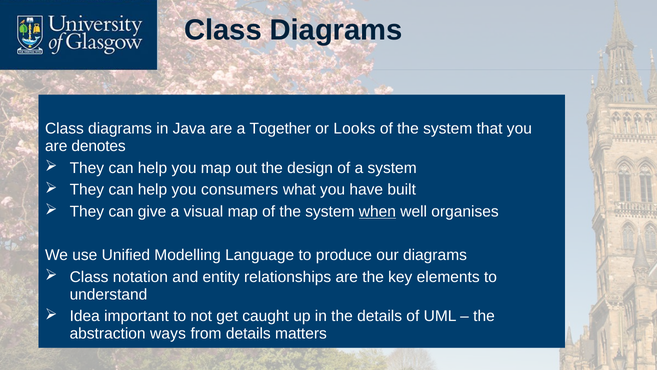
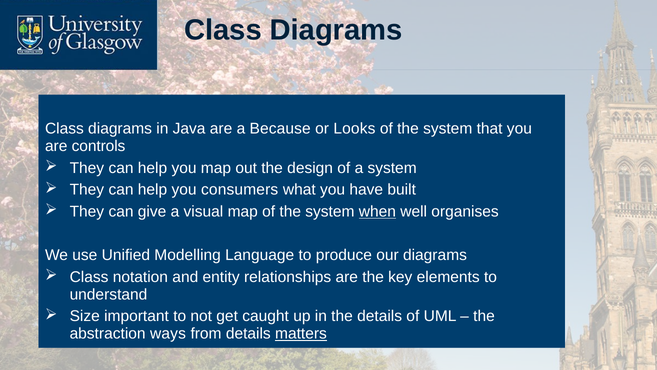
Together: Together -> Because
denotes: denotes -> controls
Idea: Idea -> Size
matters underline: none -> present
